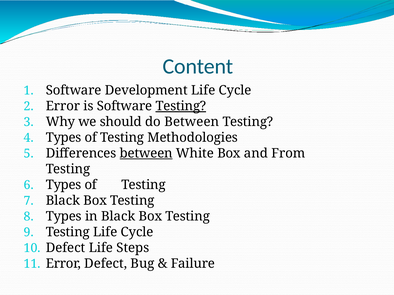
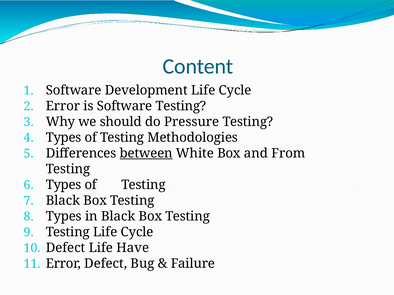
Testing at (181, 106) underline: present -> none
do Between: Between -> Pressure
Steps: Steps -> Have
